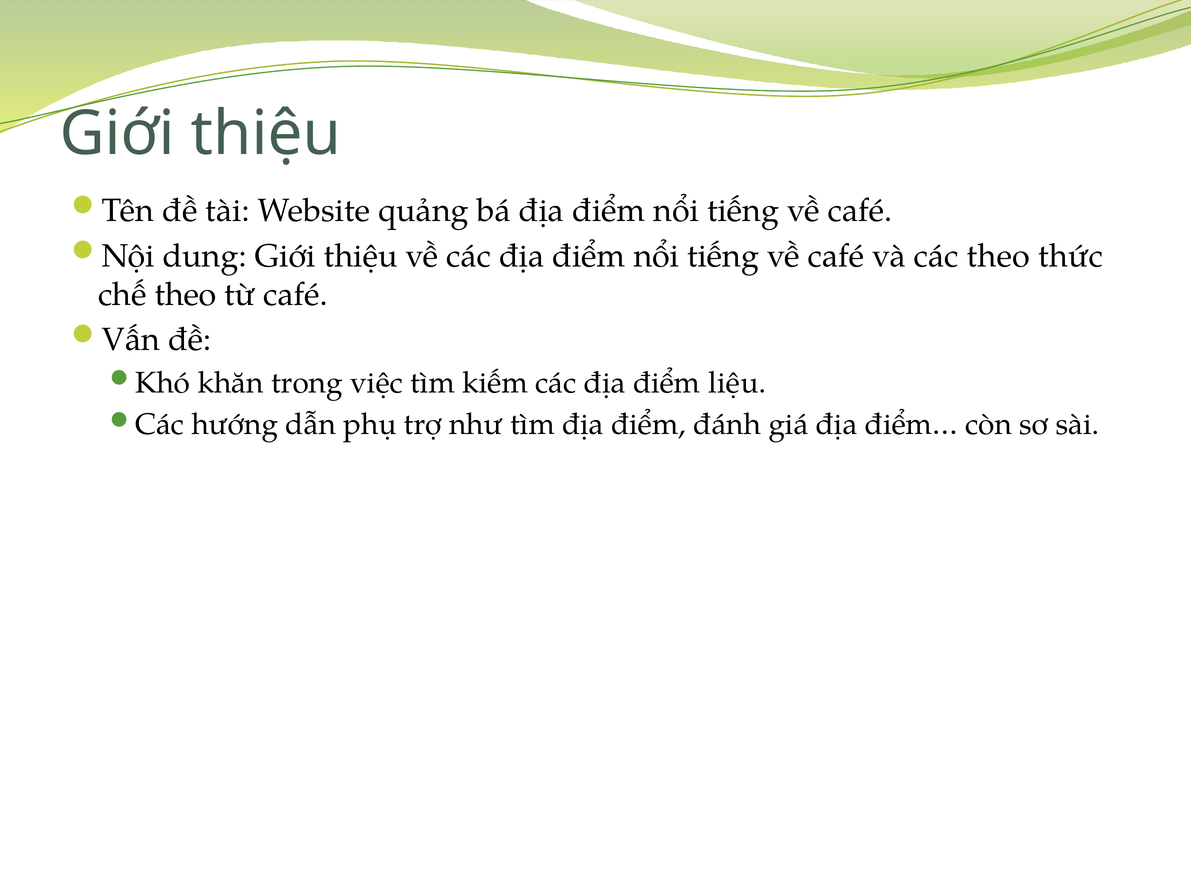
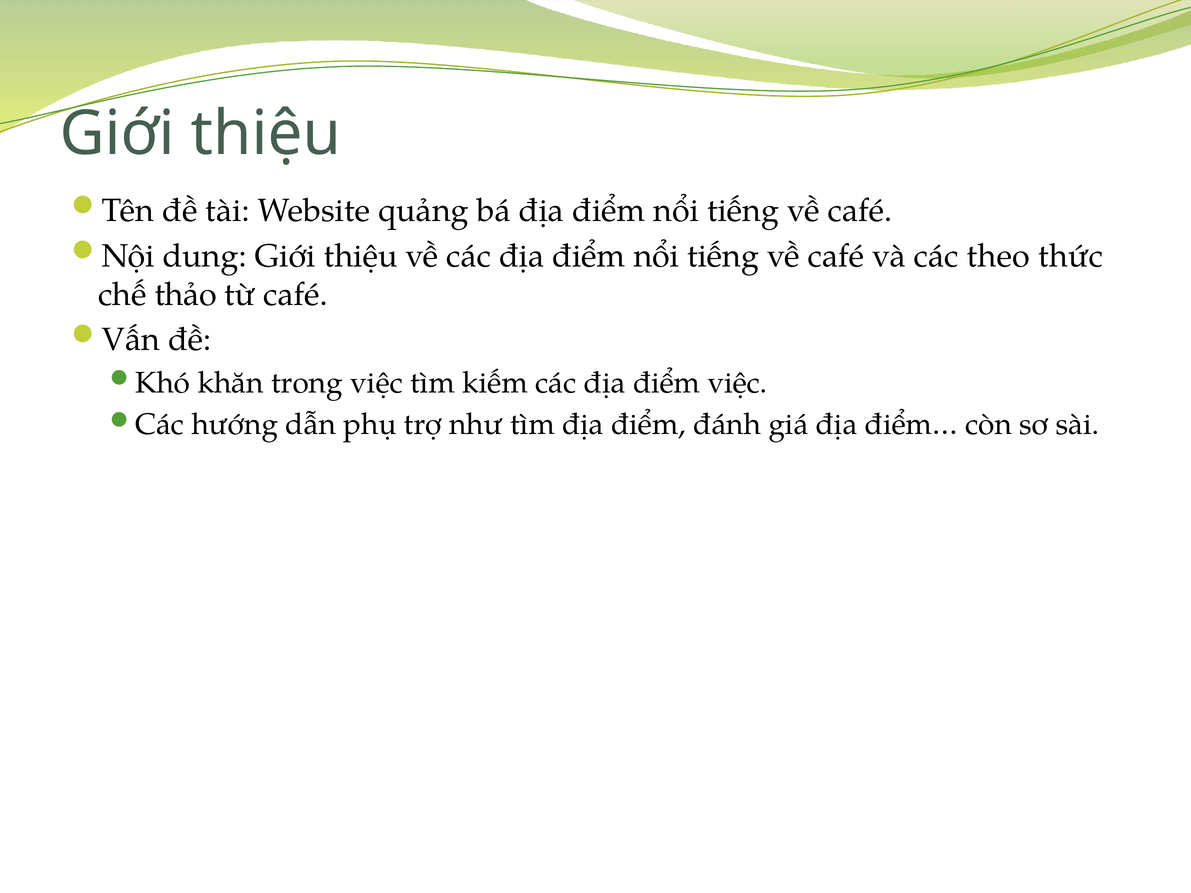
chế theo: theo -> thảo
điểm liệu: liệu -> việc
